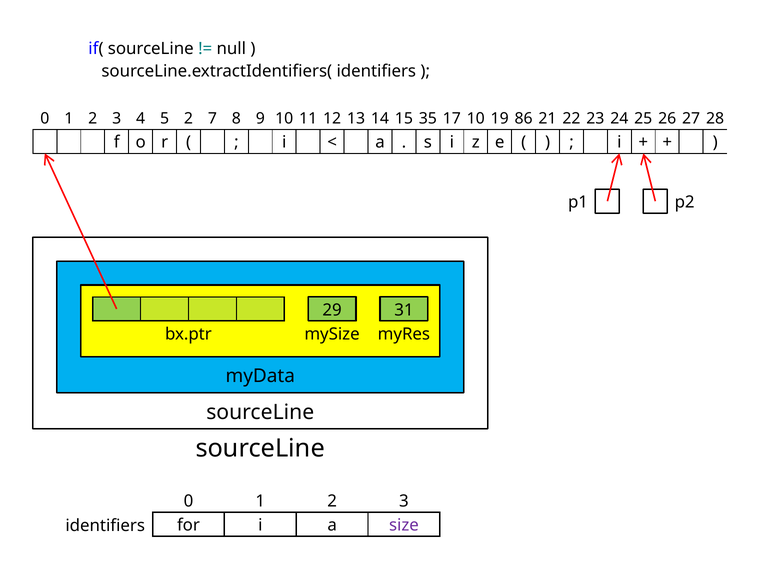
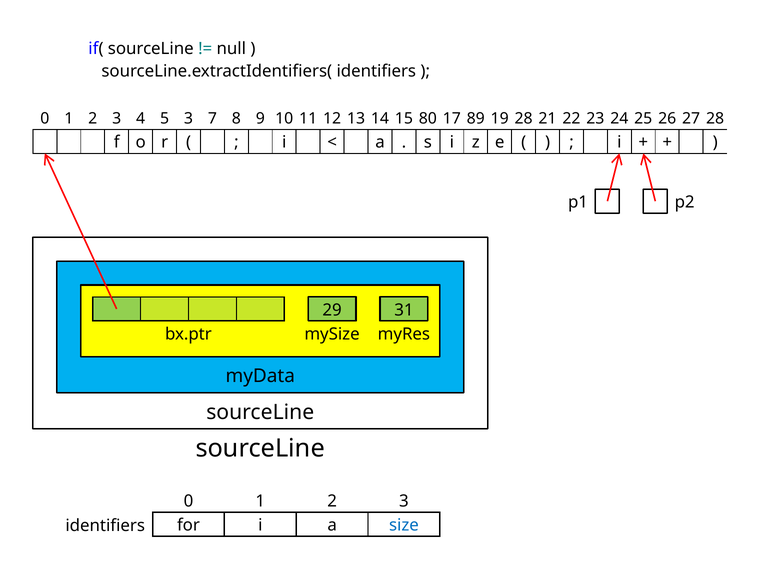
5 2: 2 -> 3
35: 35 -> 80
17 10: 10 -> 89
19 86: 86 -> 28
size colour: purple -> blue
